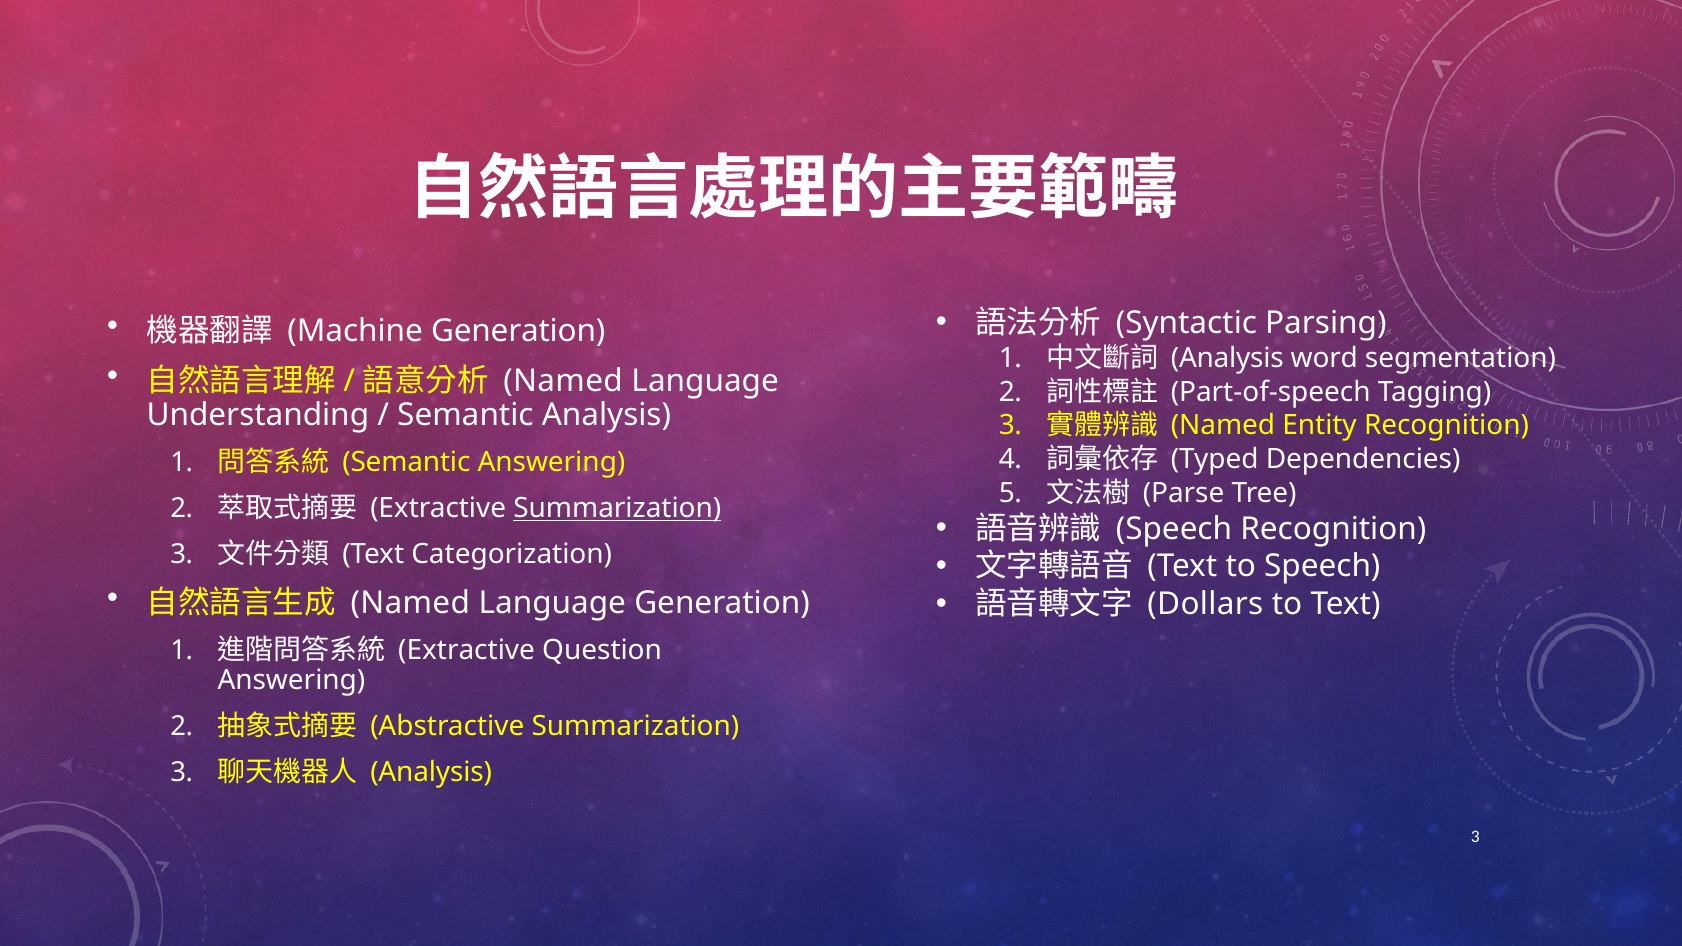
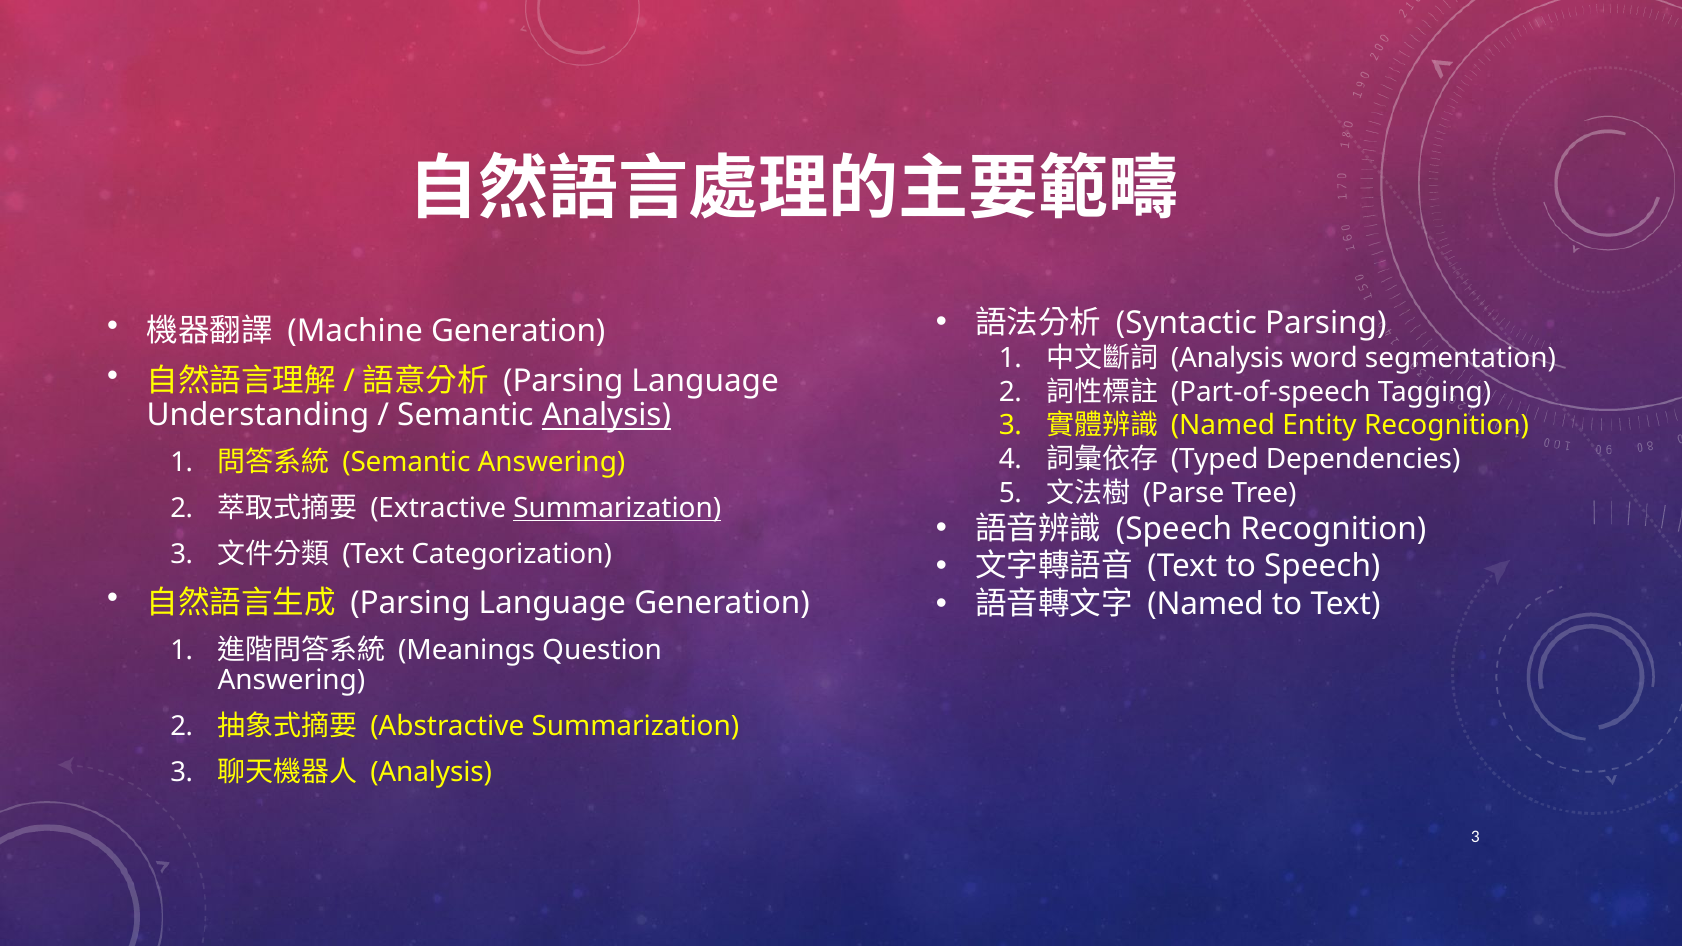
Named at (563, 381): Named -> Parsing
Analysis at (606, 415) underline: none -> present
Named at (410, 603): Named -> Parsing
Dollars at (1205, 604): Dollars -> Named
Extractive at (467, 650): Extractive -> Meanings
